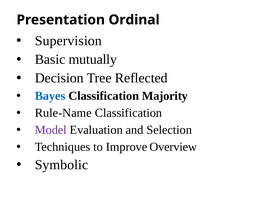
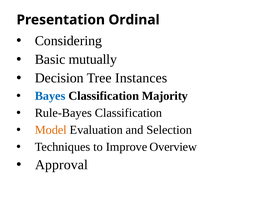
Supervision: Supervision -> Considering
Reflected: Reflected -> Instances
Rule-Name: Rule-Name -> Rule-Bayes
Model colour: purple -> orange
Symbolic: Symbolic -> Approval
